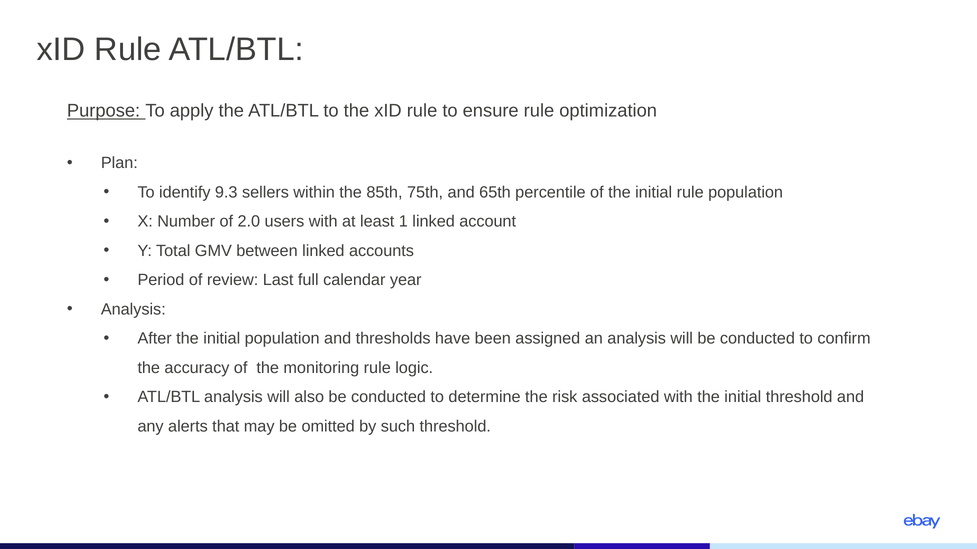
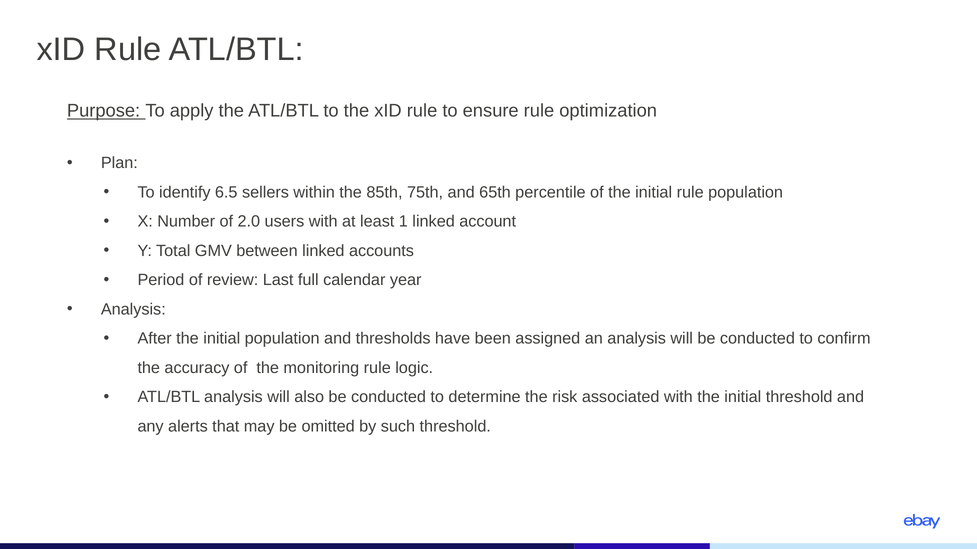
9.3: 9.3 -> 6.5
